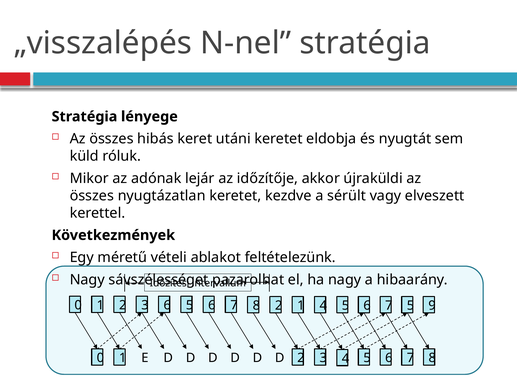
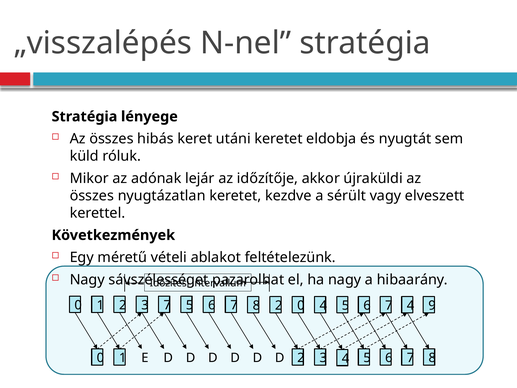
3 6: 6 -> 7
5 1: 1 -> 0
5 5: 5 -> 4
